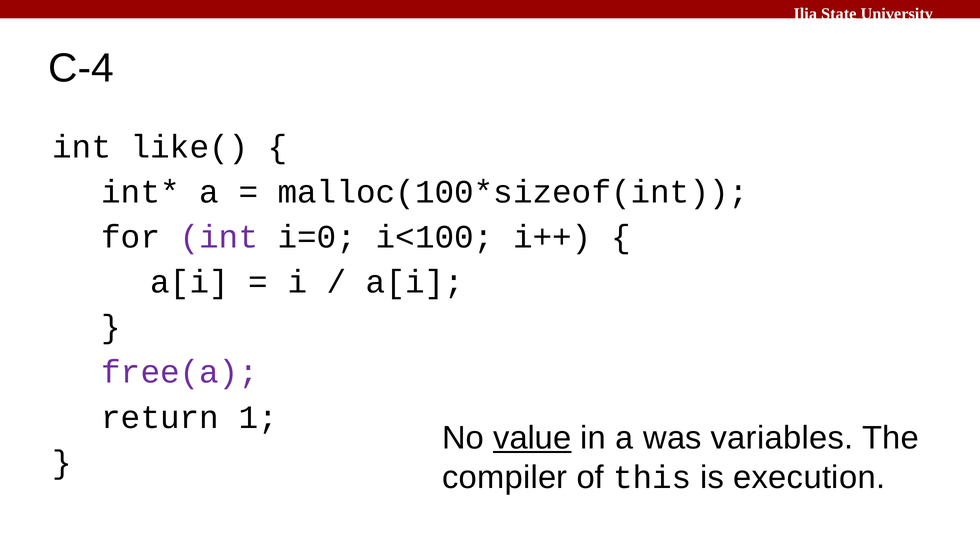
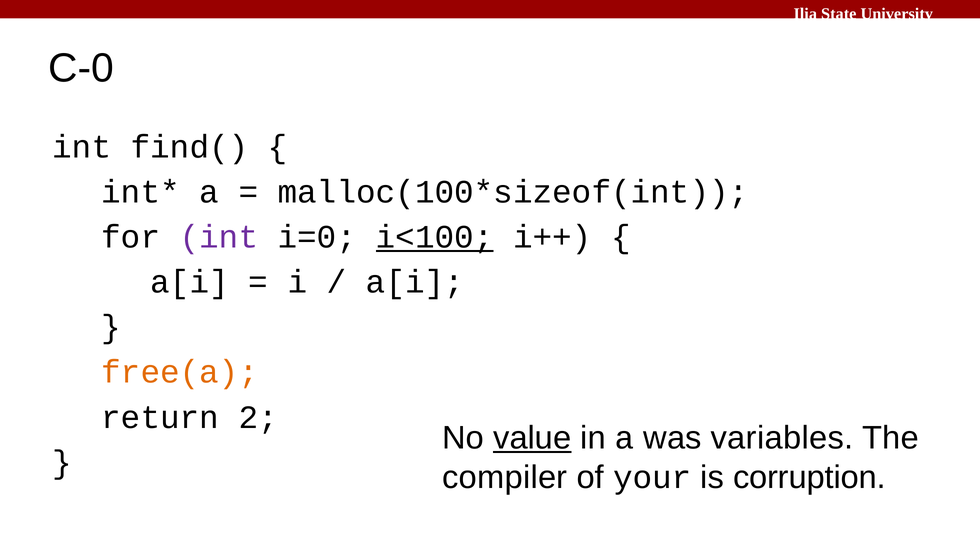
C-4: C-4 -> C-0
like(: like( -> find(
i<100 underline: none -> present
free(a colour: purple -> orange
1: 1 -> 2
this: this -> your
execution: execution -> corruption
